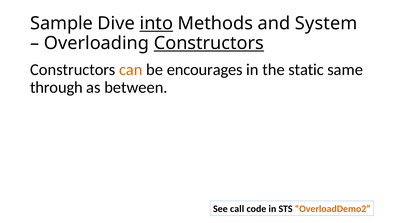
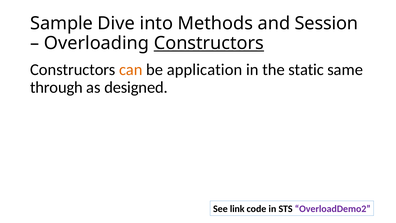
into underline: present -> none
System: System -> Session
encourages: encourages -> application
between: between -> designed
call: call -> link
OverloadDemo2 colour: orange -> purple
